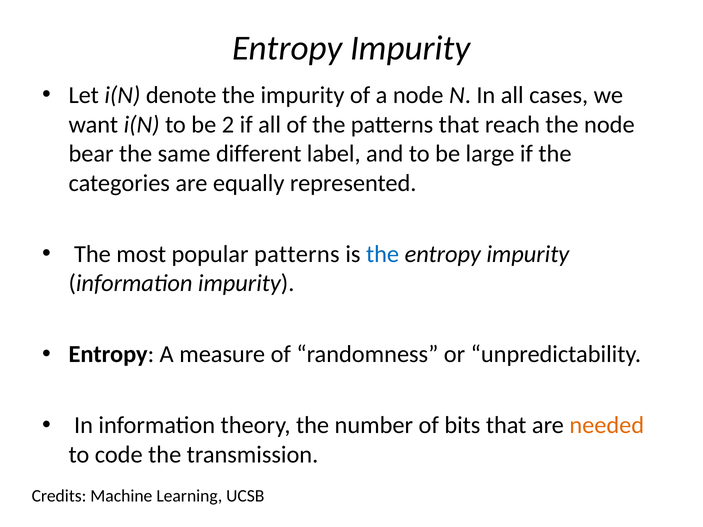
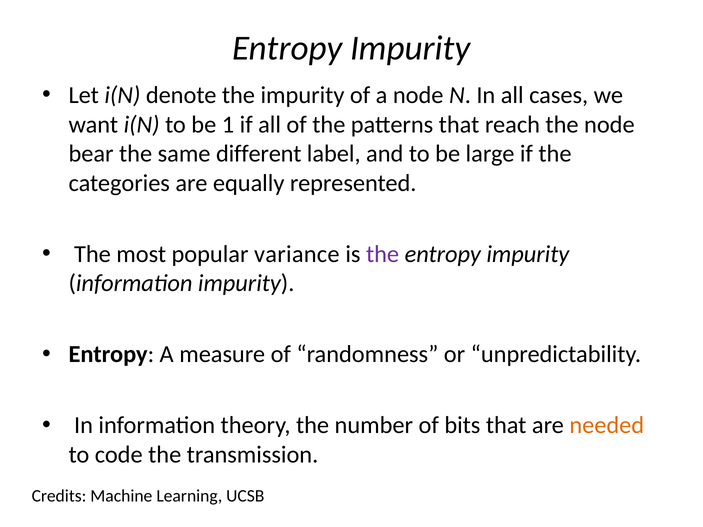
2: 2 -> 1
popular patterns: patterns -> variance
the at (383, 254) colour: blue -> purple
